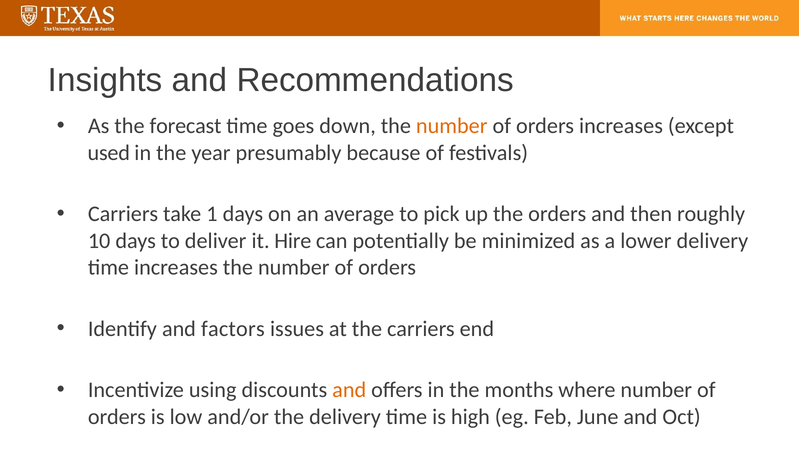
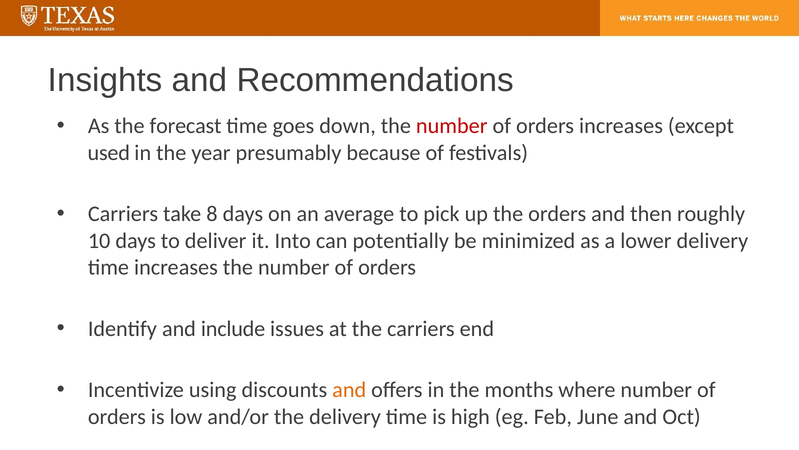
number at (452, 126) colour: orange -> red
1: 1 -> 8
Hire: Hire -> Into
factors: factors -> include
